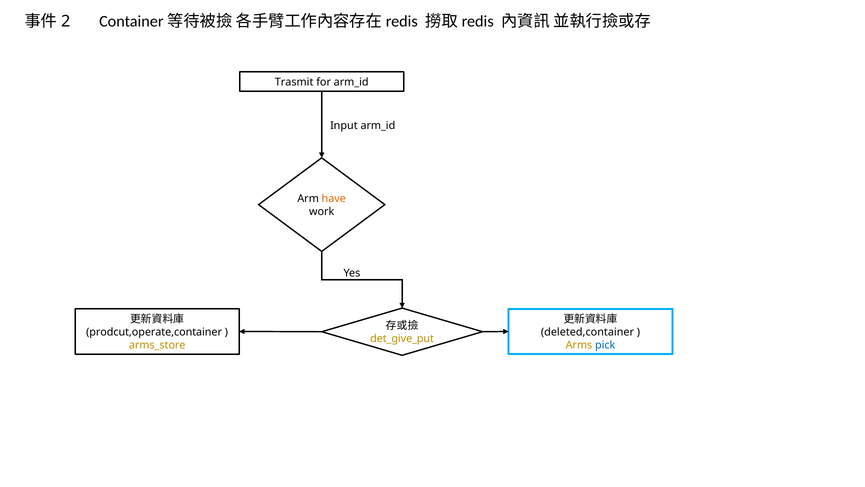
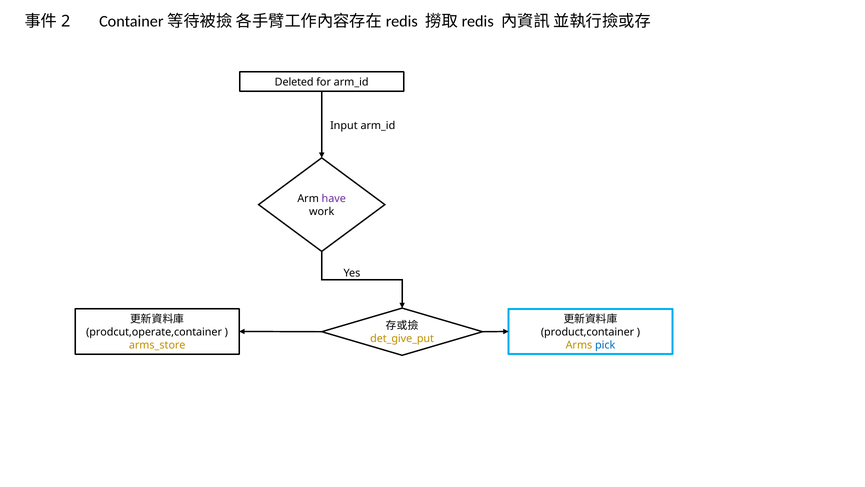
Trasmit: Trasmit -> Deleted
have colour: orange -> purple
deleted,container: deleted,container -> product,container
